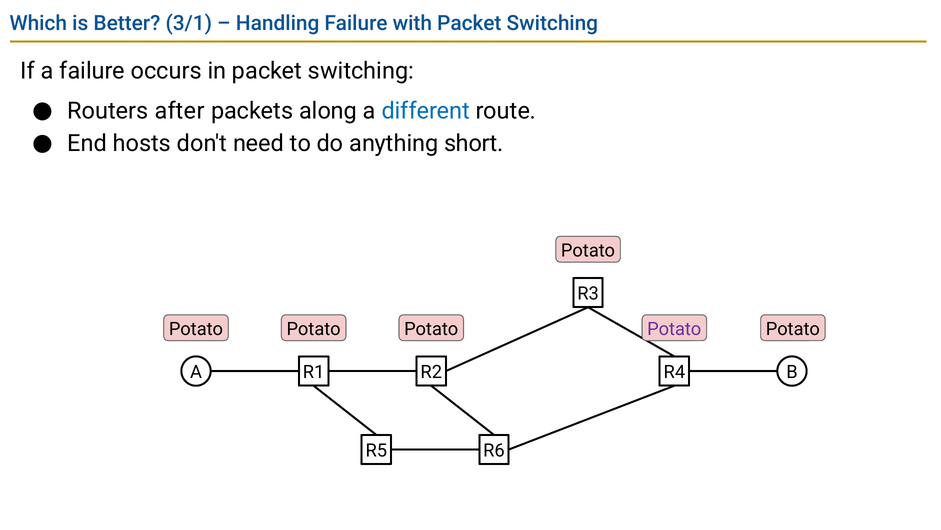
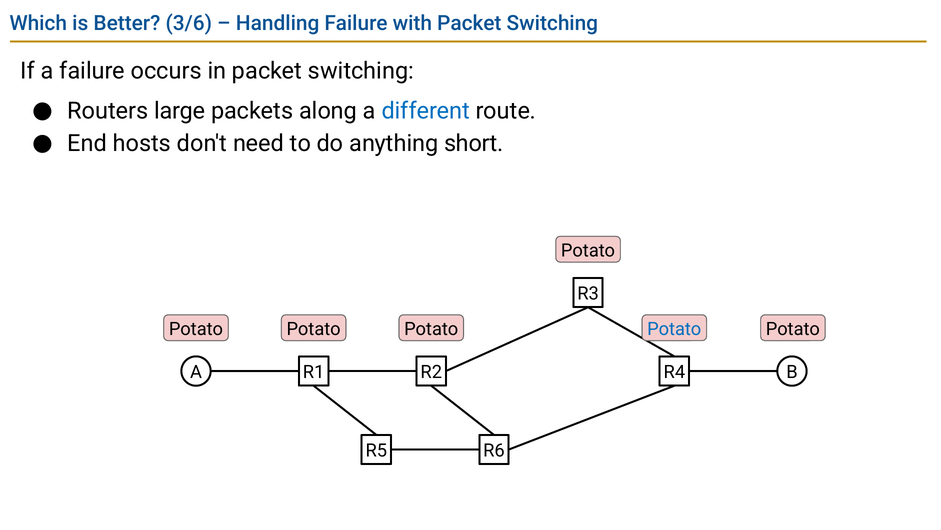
3/1: 3/1 -> 3/6
after: after -> large
Potato at (674, 329) colour: purple -> blue
